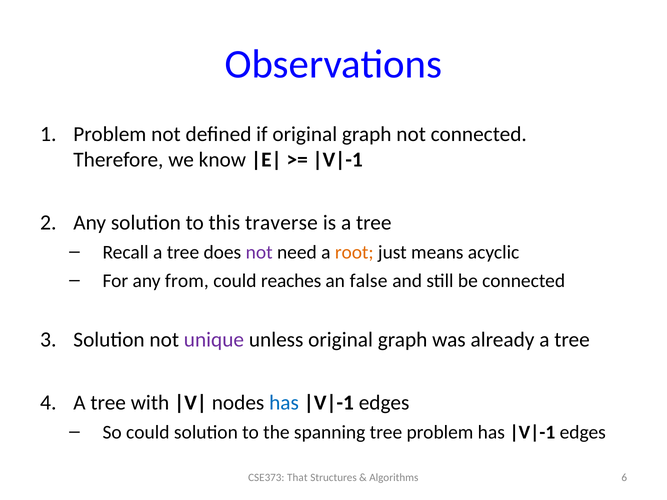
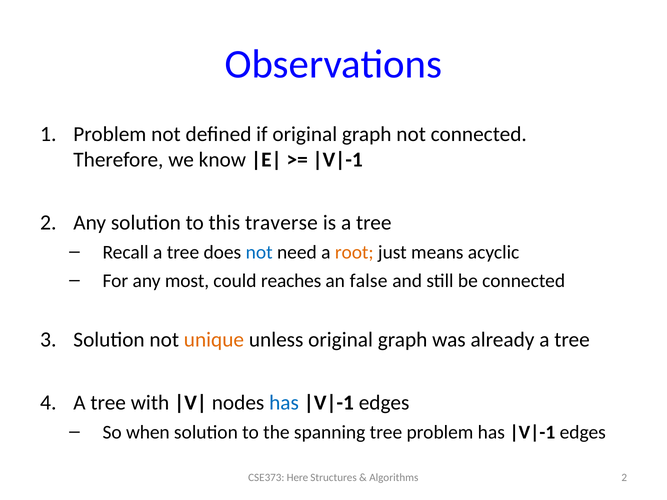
not at (259, 252) colour: purple -> blue
from: from -> most
unique colour: purple -> orange
So could: could -> when
That: That -> Here
Algorithms 6: 6 -> 2
